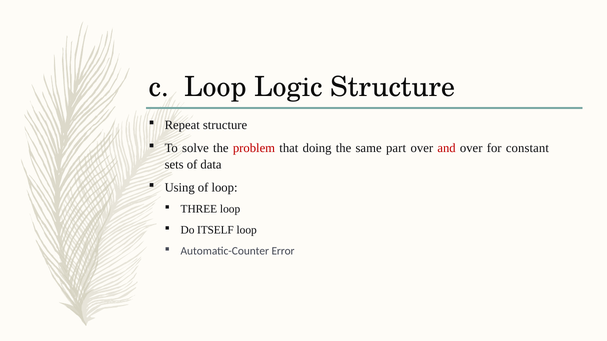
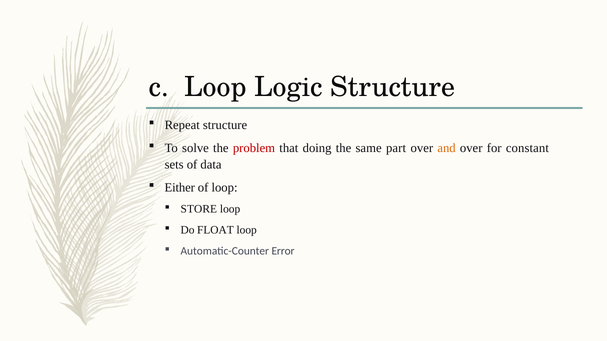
and colour: red -> orange
Using: Using -> Either
THREE: THREE -> STORE
ITSELF: ITSELF -> FLOAT
